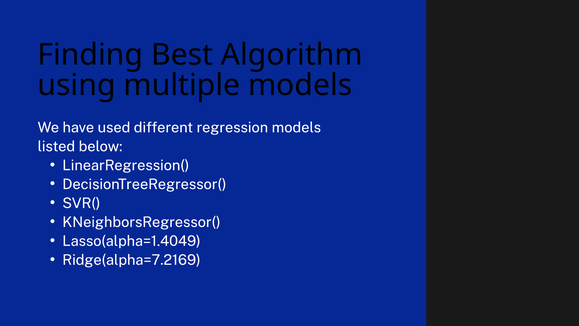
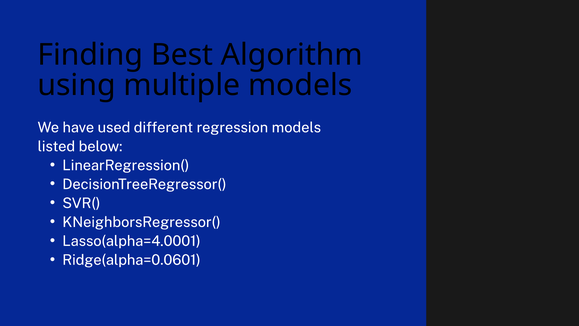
Lasso(alpha=1.4049: Lasso(alpha=1.4049 -> Lasso(alpha=4.0001
Ridge(alpha=7.2169: Ridge(alpha=7.2169 -> Ridge(alpha=0.0601
